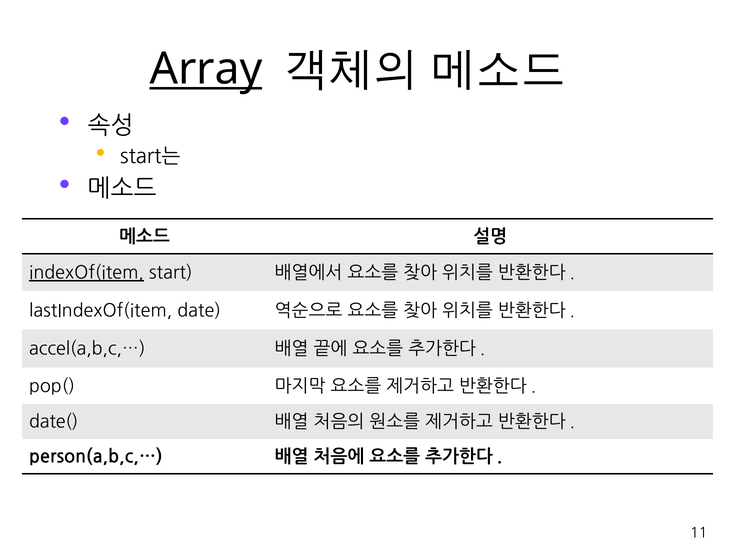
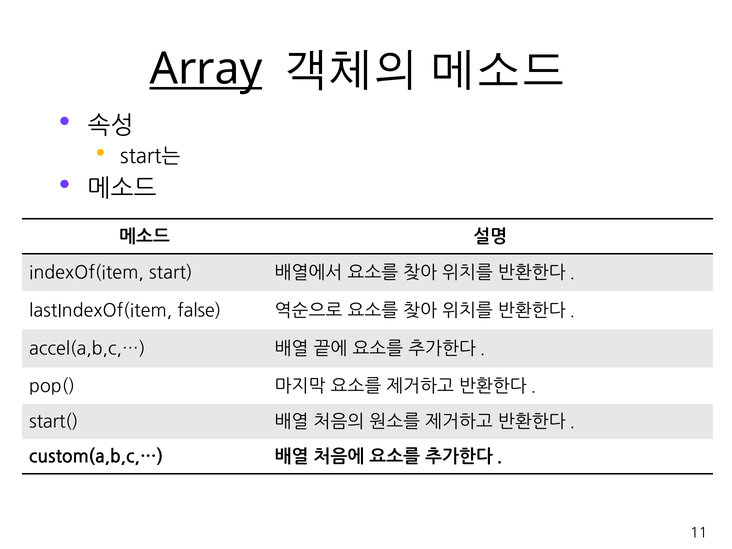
indexOf(item underline: present -> none
date: date -> false
date(: date( -> start(
person(a,b,c,…: person(a,b,c,… -> custom(a,b,c,…
